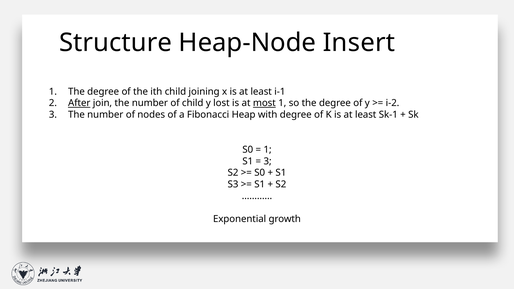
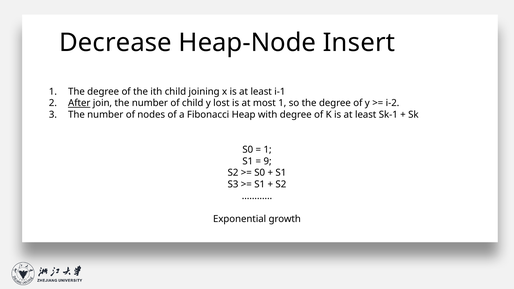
Structure: Structure -> Decrease
most underline: present -> none
3 at (268, 161): 3 -> 9
